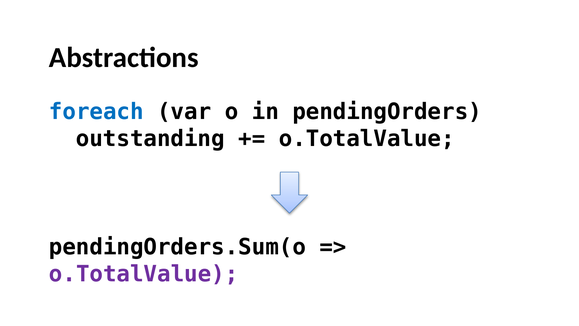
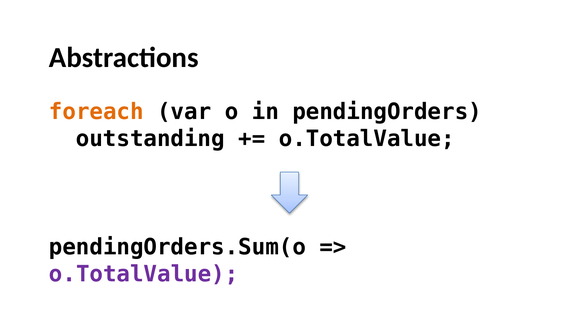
foreach colour: blue -> orange
